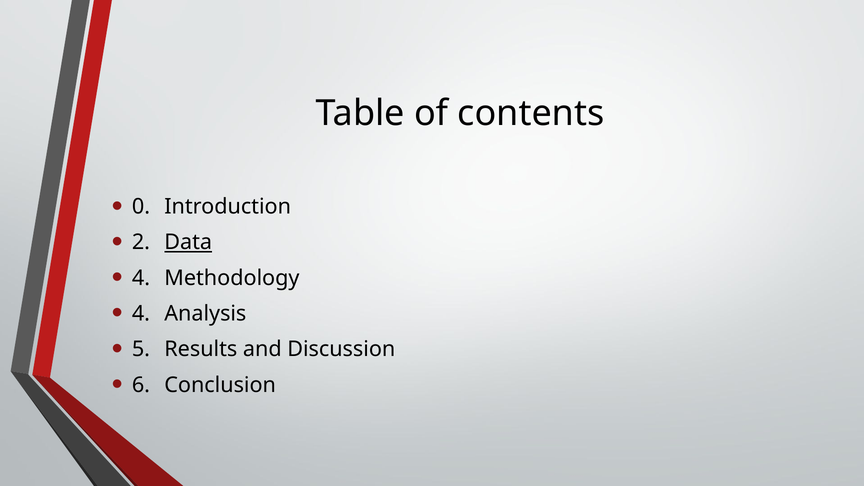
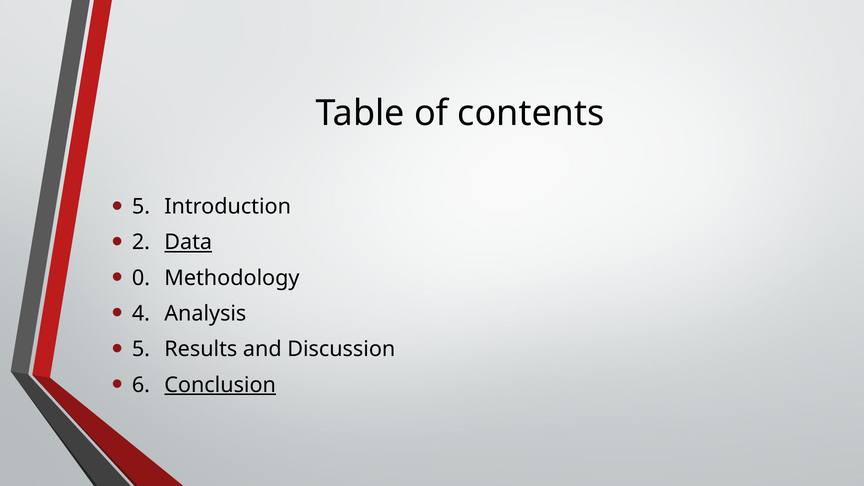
0 at (141, 207): 0 -> 5
4 at (141, 278): 4 -> 0
Conclusion underline: none -> present
